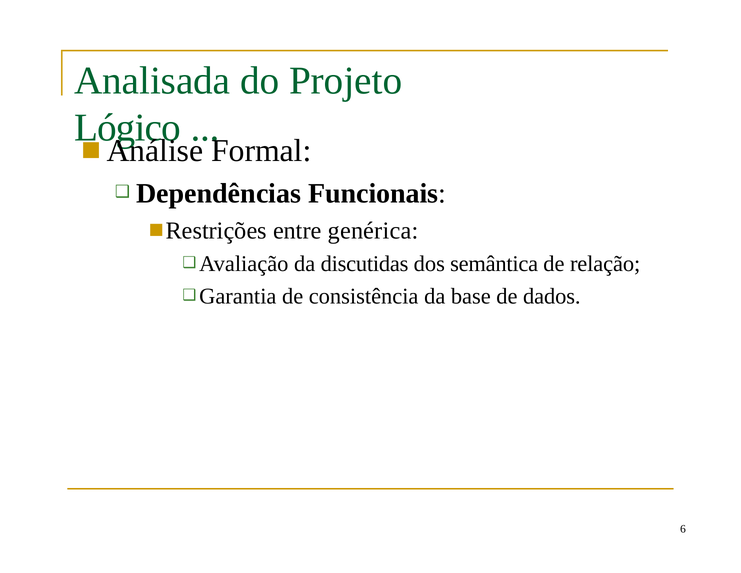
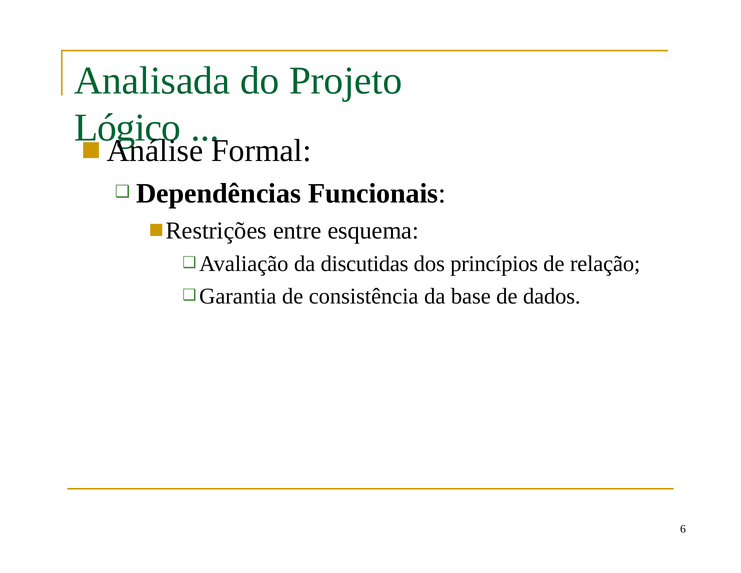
genérica: genérica -> esquema
semântica: semântica -> princípios
